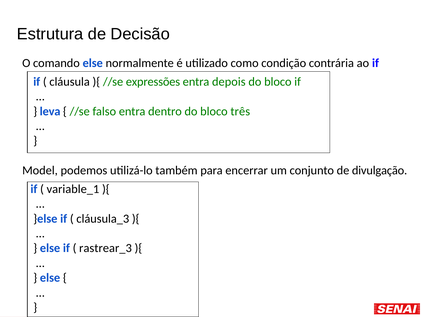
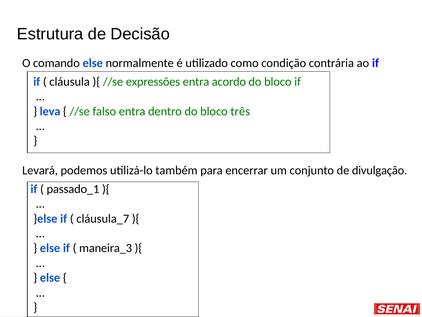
depois: depois -> acordo
Model: Model -> Levará
variable_1: variable_1 -> passado_1
cláusula_3: cláusula_3 -> cláusula_7
rastrear_3: rastrear_3 -> maneira_3
